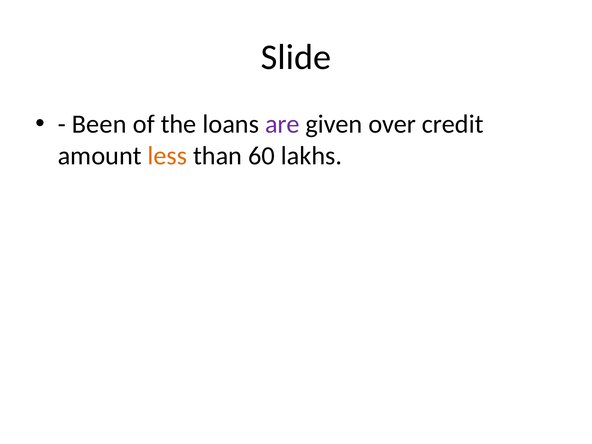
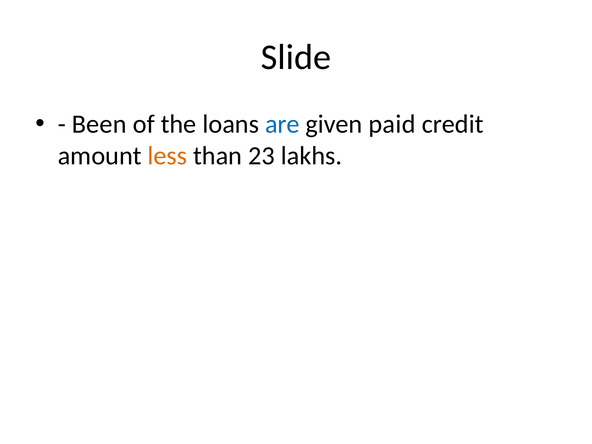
are colour: purple -> blue
over: over -> paid
60: 60 -> 23
